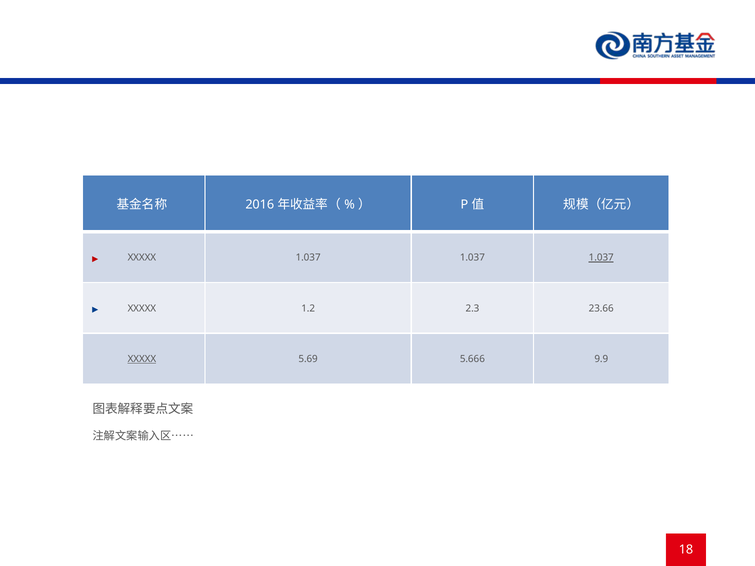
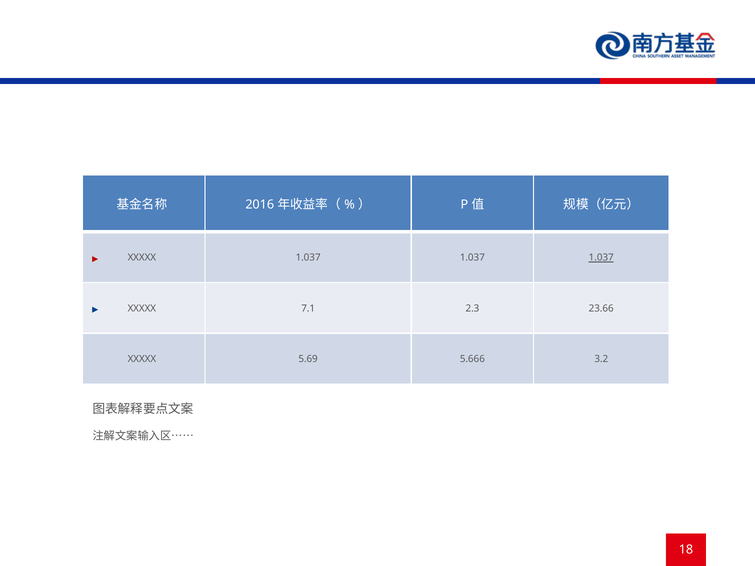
1.2: 1.2 -> 7.1
XXXXX at (142, 359) underline: present -> none
9.9: 9.9 -> 3.2
